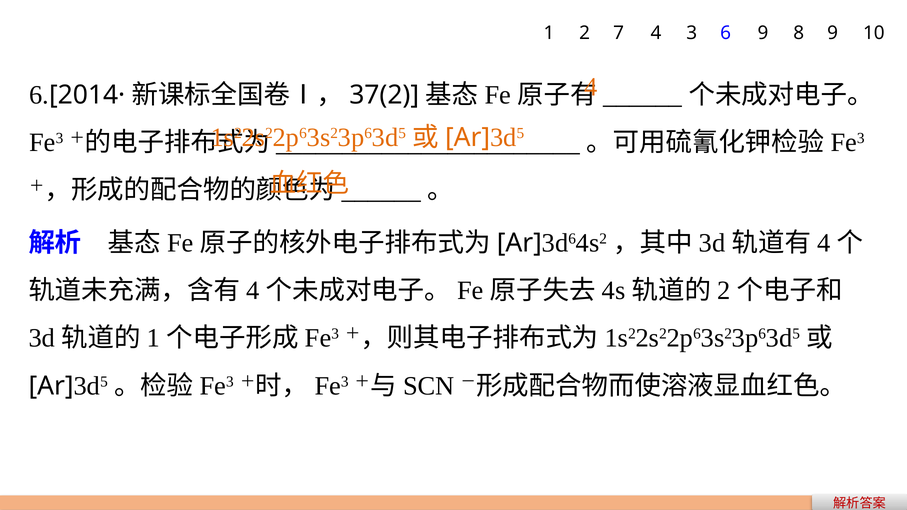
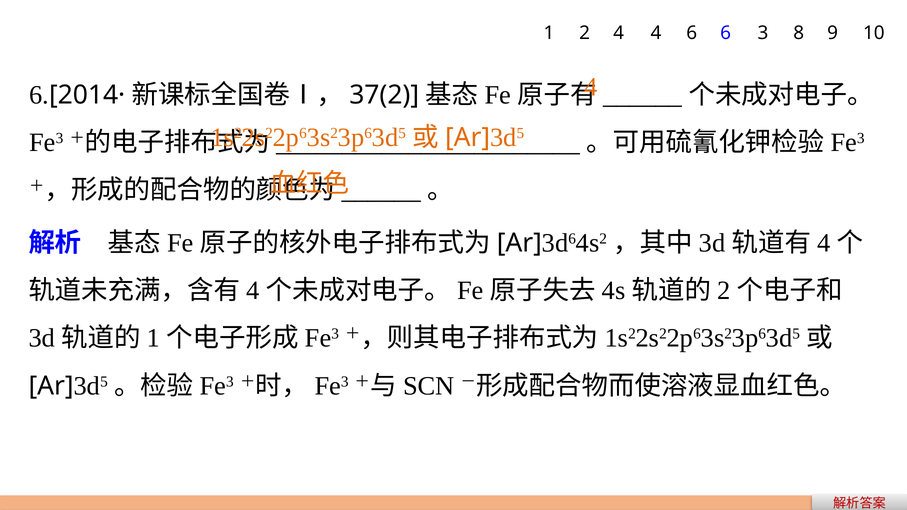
2 7: 7 -> 4
4 3: 3 -> 6
6 9: 9 -> 3
